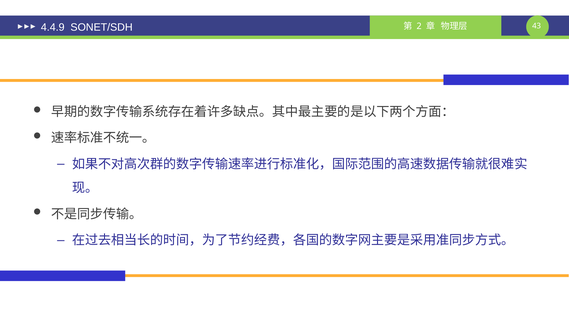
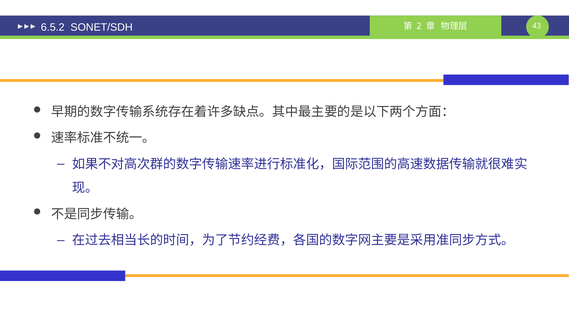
4.4.9: 4.4.9 -> 6.5.2
